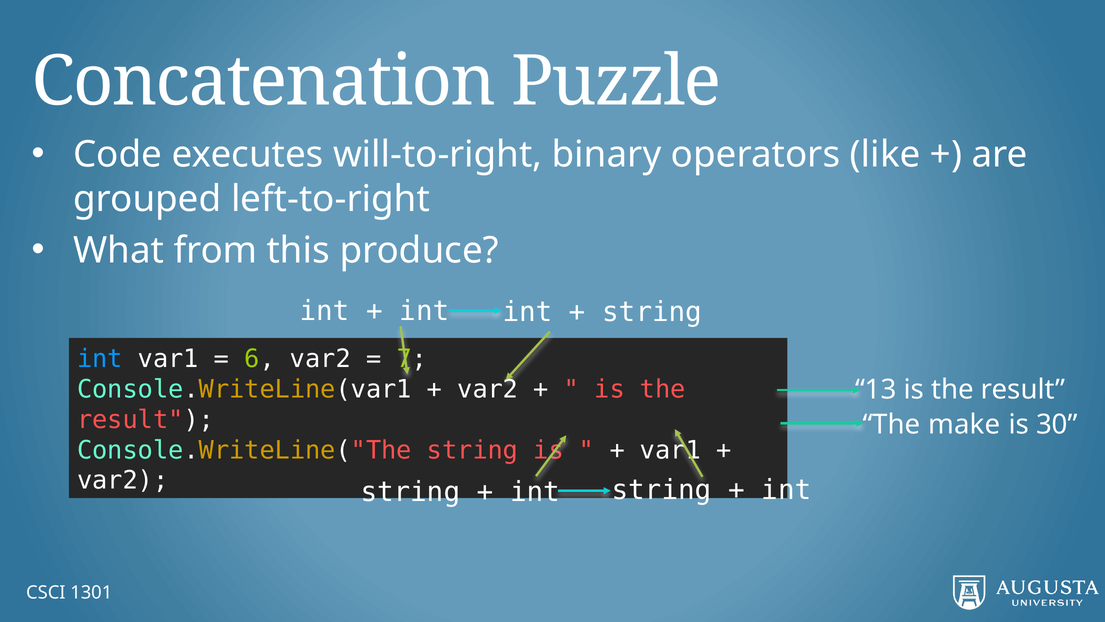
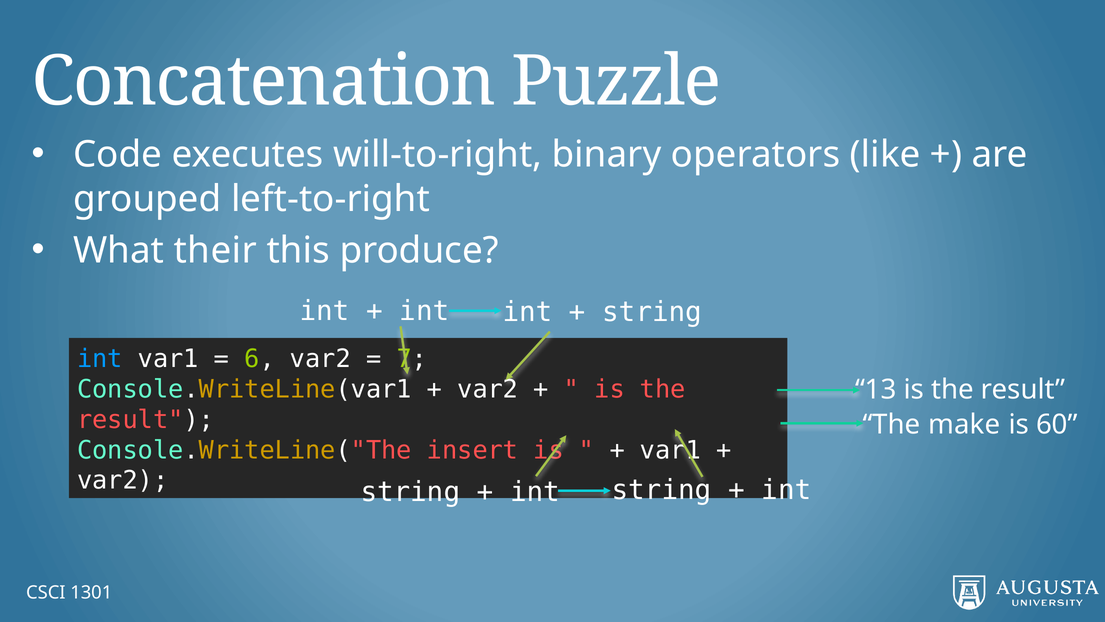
from: from -> their
30: 30 -> 60
Console.WriteLine("The string: string -> insert
